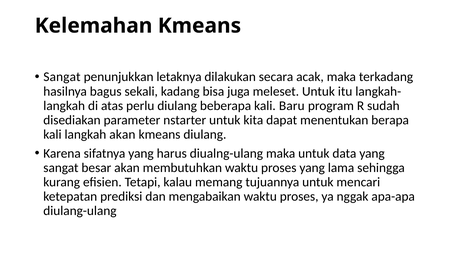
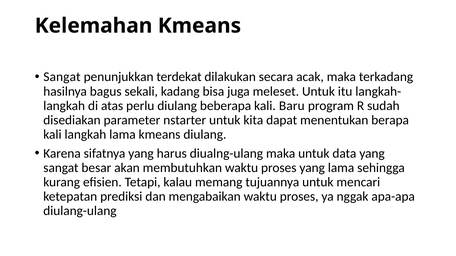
letaknya: letaknya -> terdekat
langkah akan: akan -> lama
